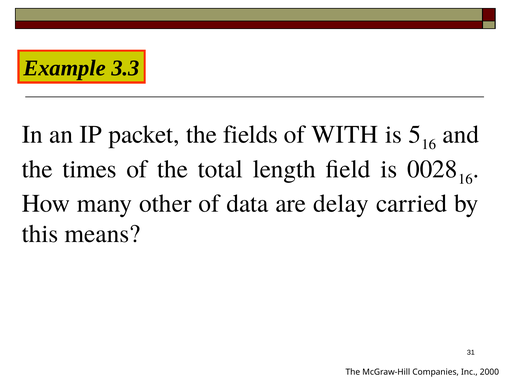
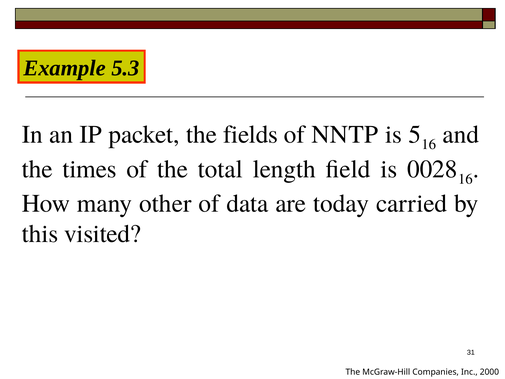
3.3: 3.3 -> 5.3
WITH: WITH -> NNTP
delay: delay -> today
means: means -> visited
